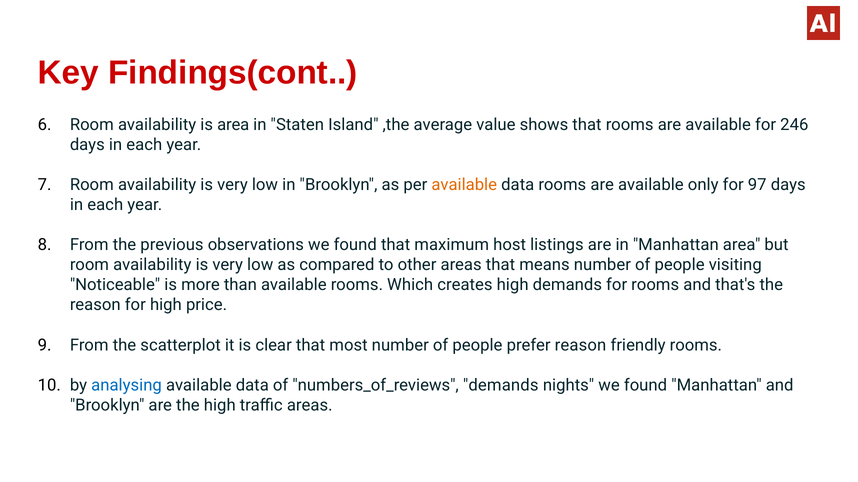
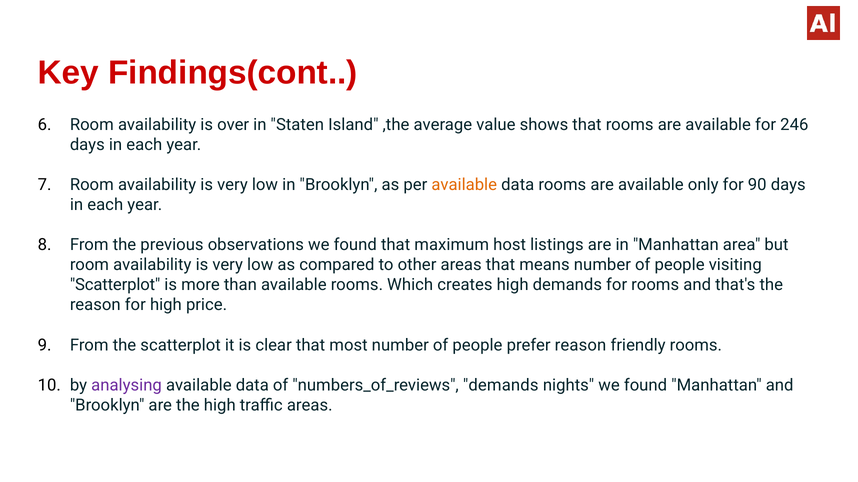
is area: area -> over
97: 97 -> 90
Noticeable at (115, 285): Noticeable -> Scatterplot
analysing colour: blue -> purple
